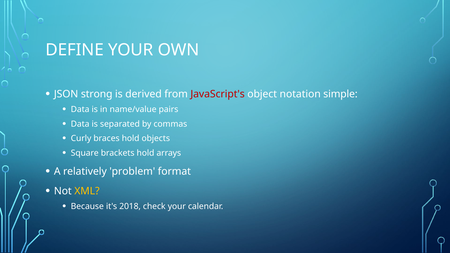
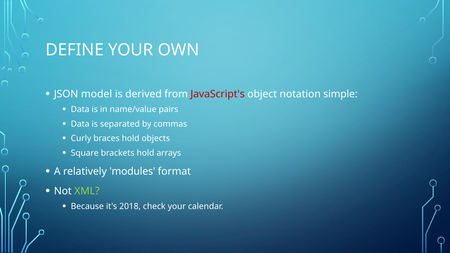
strong: strong -> model
problem: problem -> modules
XML colour: yellow -> light green
